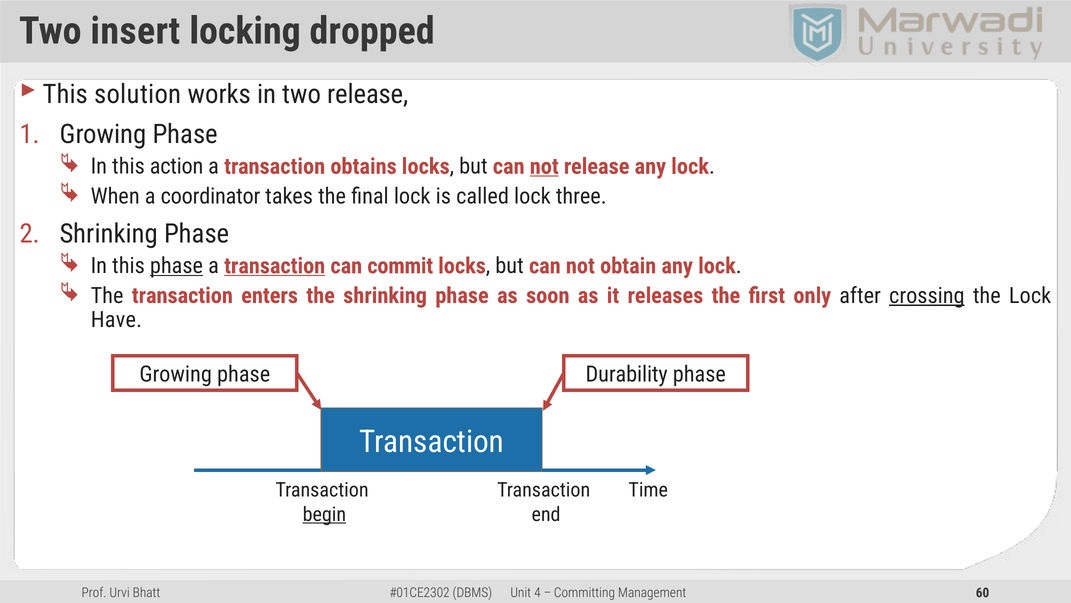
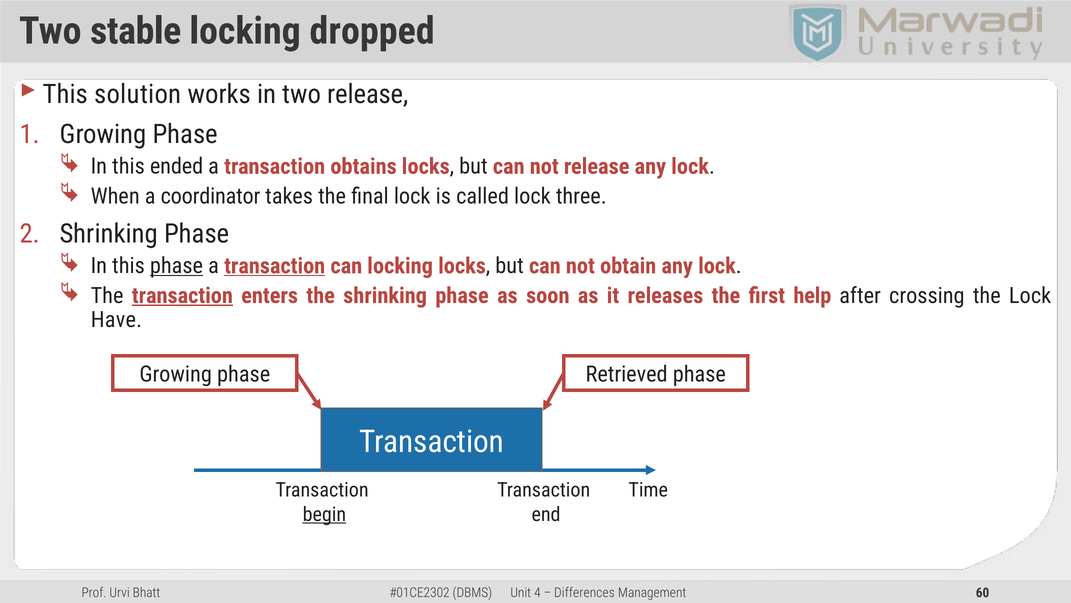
insert: insert -> stable
action: action -> ended
not at (544, 166) underline: present -> none
can commit: commit -> locking
transaction at (182, 295) underline: none -> present
only: only -> help
crossing underline: present -> none
Durability: Durability -> Retrieved
Committing: Committing -> Differences
